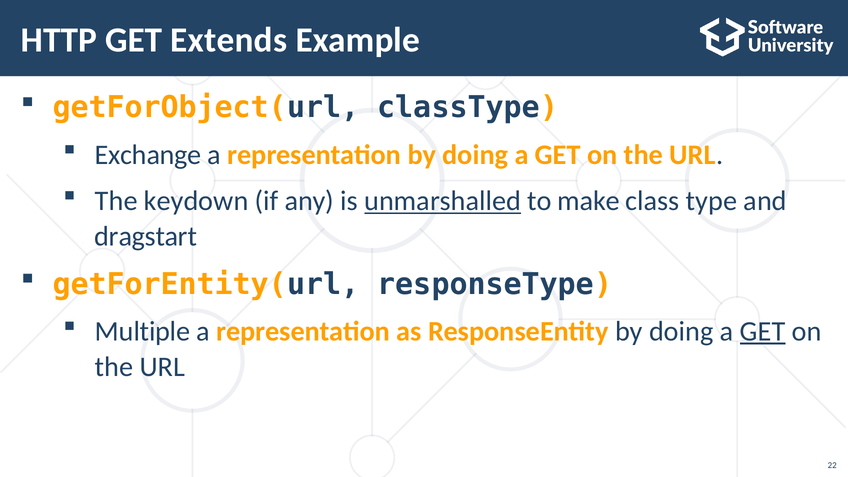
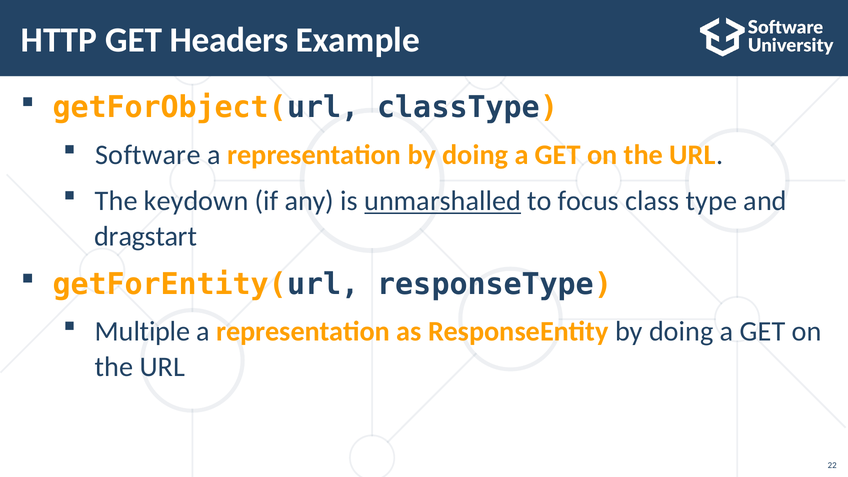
Extends: Extends -> Headers
Exchange: Exchange -> Software
make: make -> focus
GET at (763, 331) underline: present -> none
